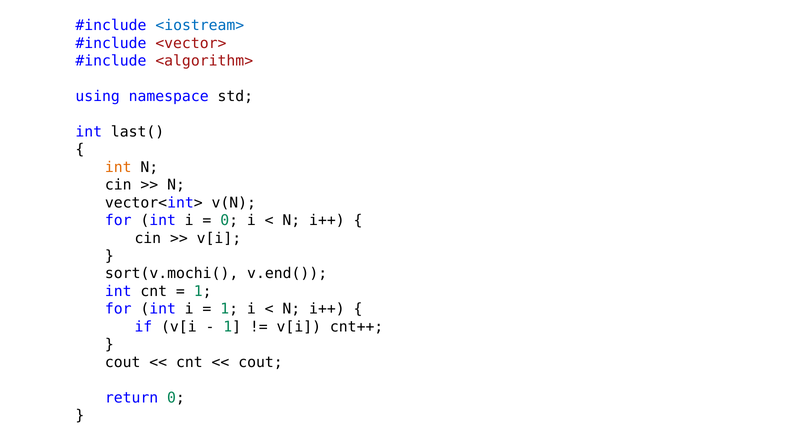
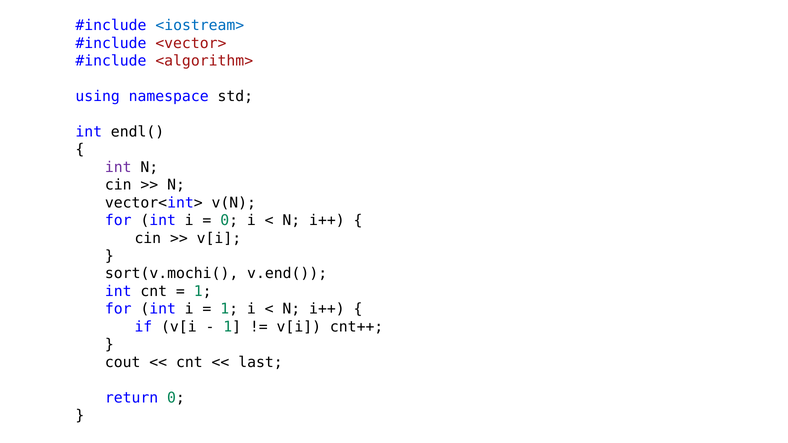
last(: last( -> endl(
int at (118, 167) colour: orange -> purple
cout at (260, 362): cout -> last
